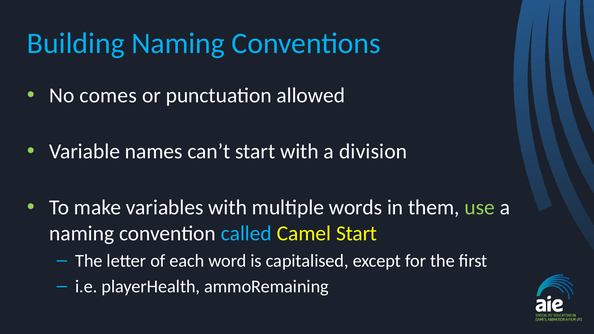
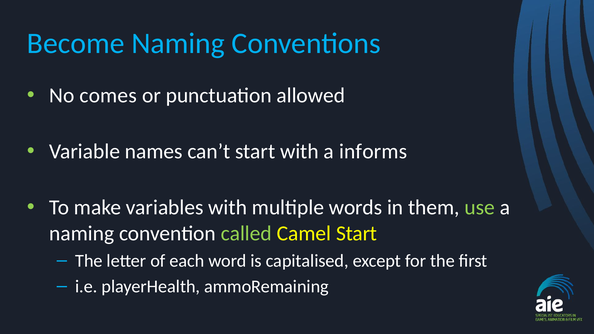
Building: Building -> Become
division: division -> informs
called colour: light blue -> light green
